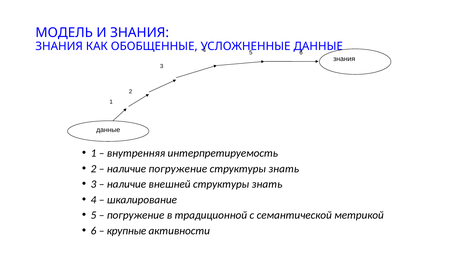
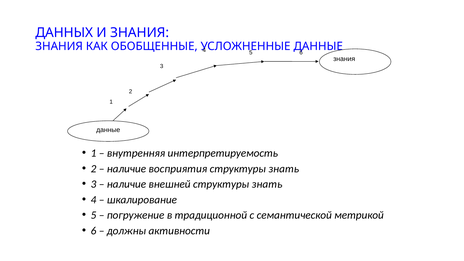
МОДЕЛЬ: МОДЕЛЬ -> ДАННЫХ
наличие погружение: погружение -> восприятия
крупные: крупные -> должны
